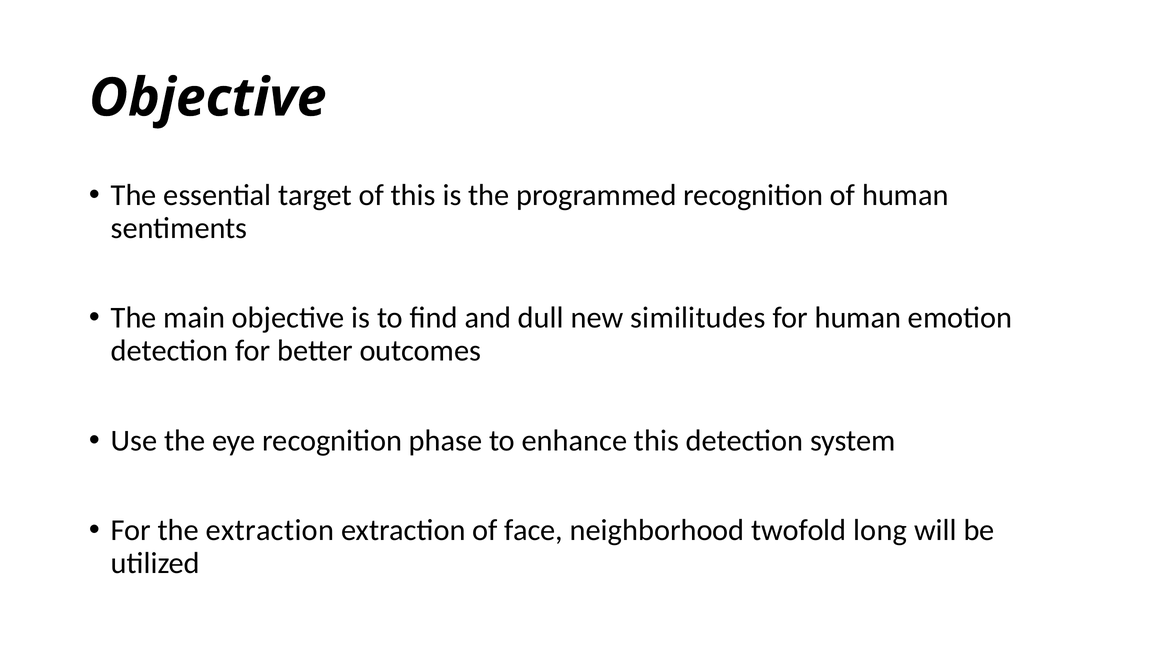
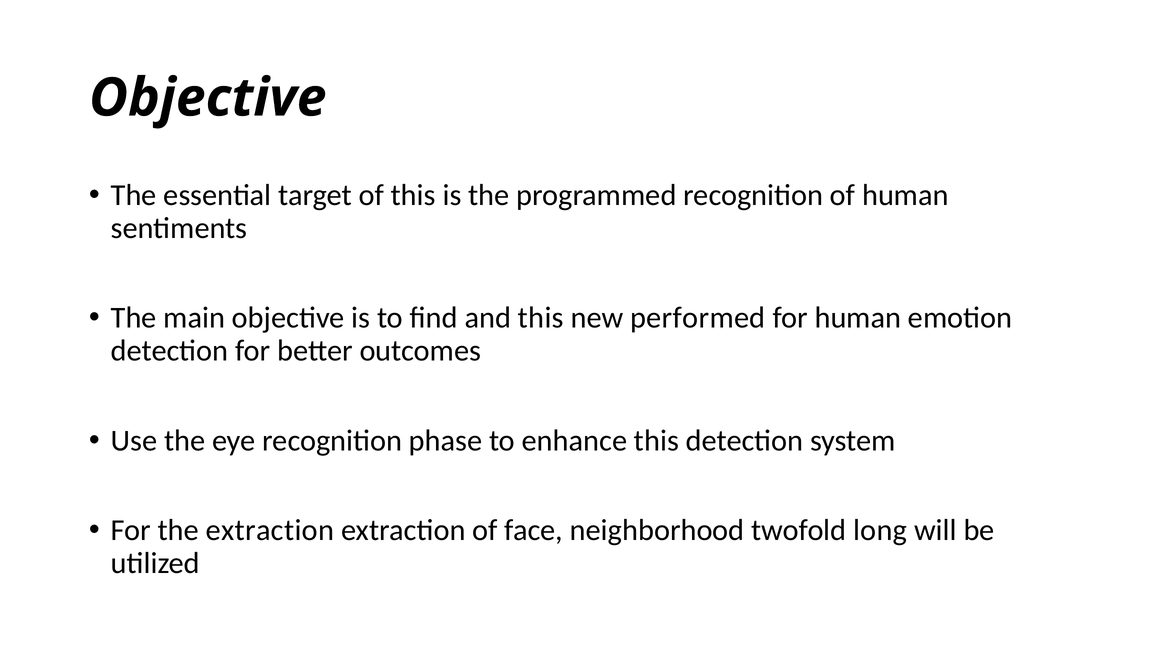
and dull: dull -> this
similitudes: similitudes -> performed
